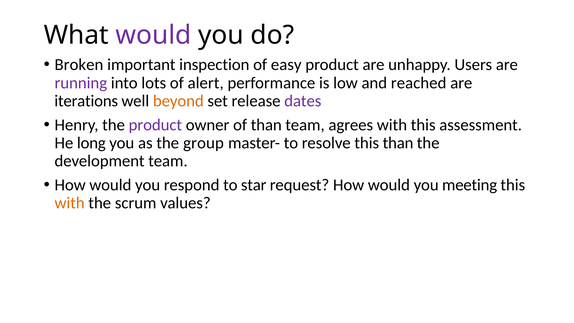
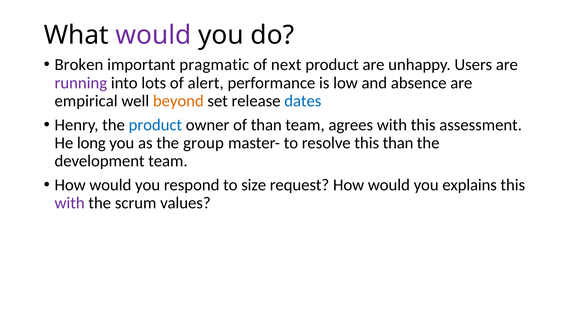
inspection: inspection -> pragmatic
easy: easy -> next
reached: reached -> absence
iterations: iterations -> empirical
dates colour: purple -> blue
product at (155, 125) colour: purple -> blue
star: star -> size
meeting: meeting -> explains
with at (70, 203) colour: orange -> purple
